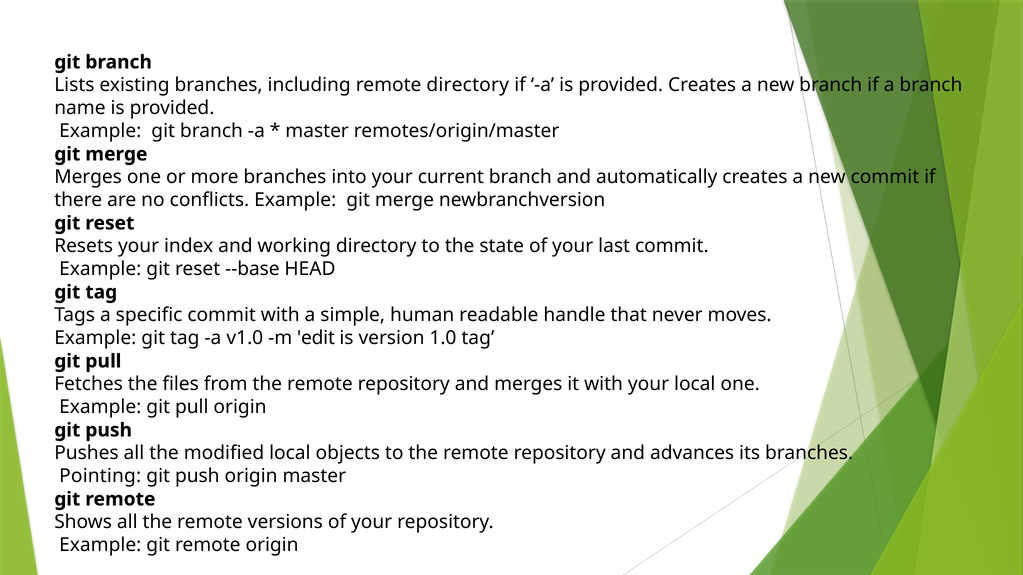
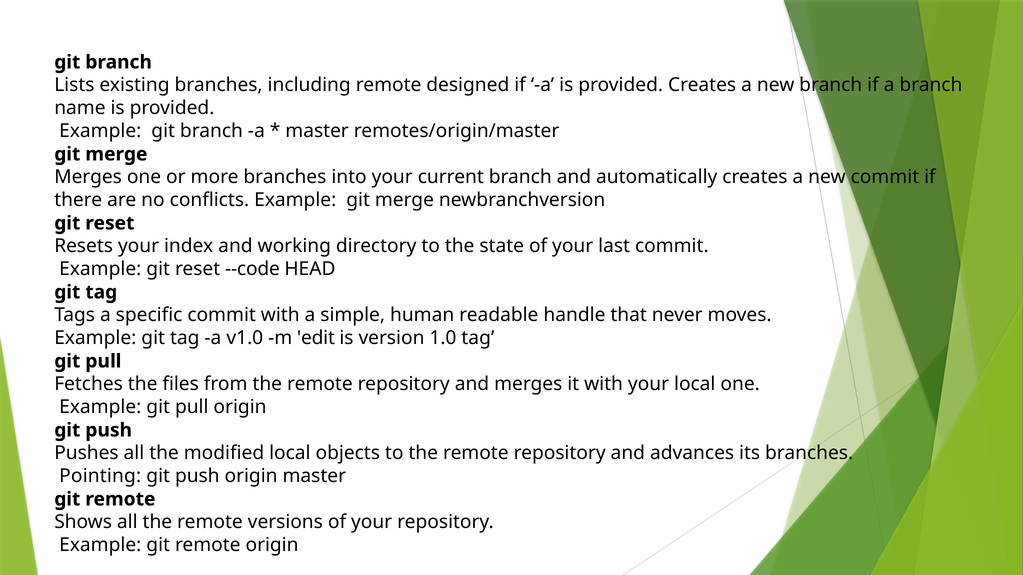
remote directory: directory -> designed
--base: --base -> --code
